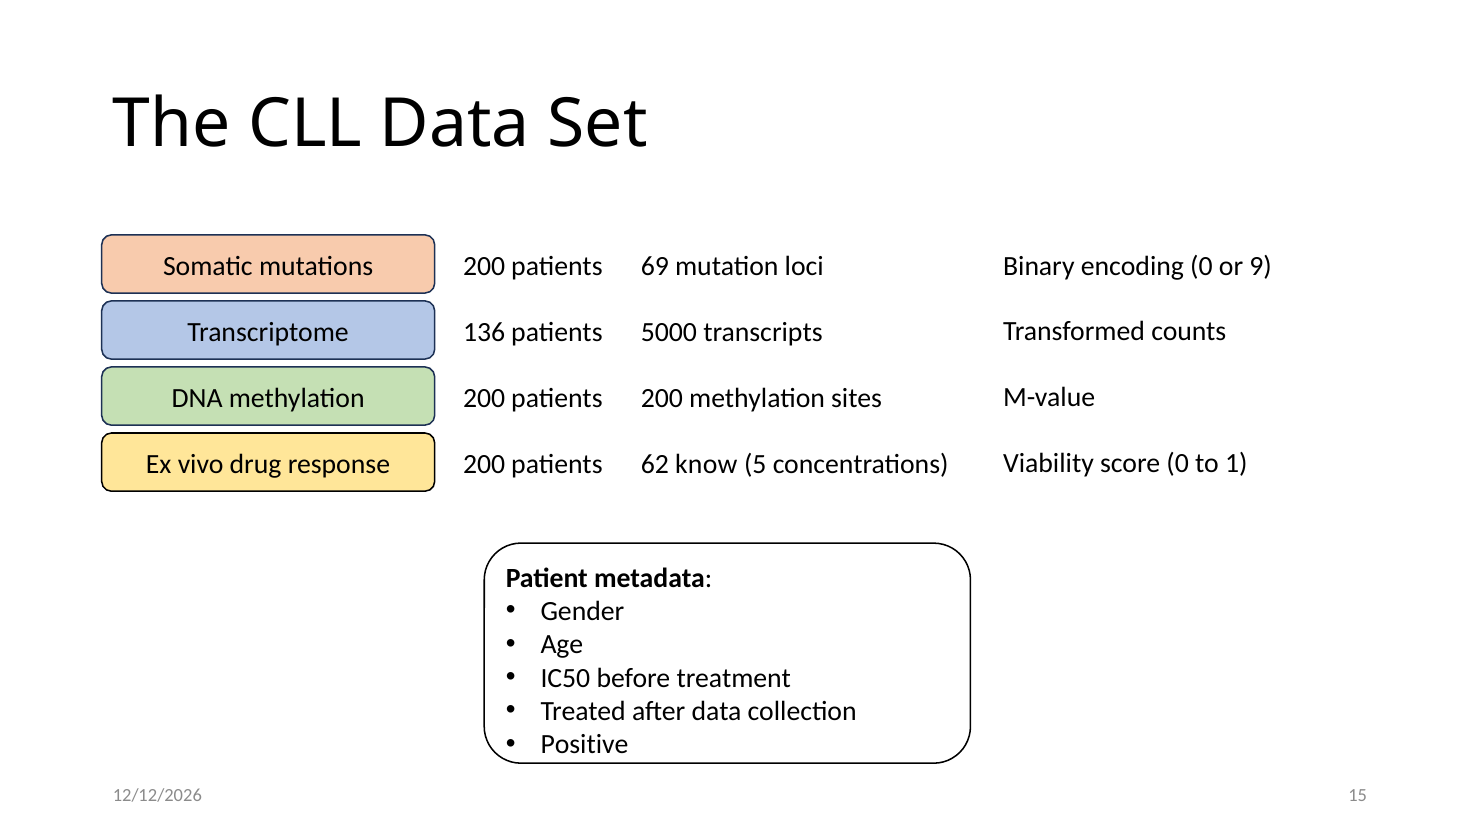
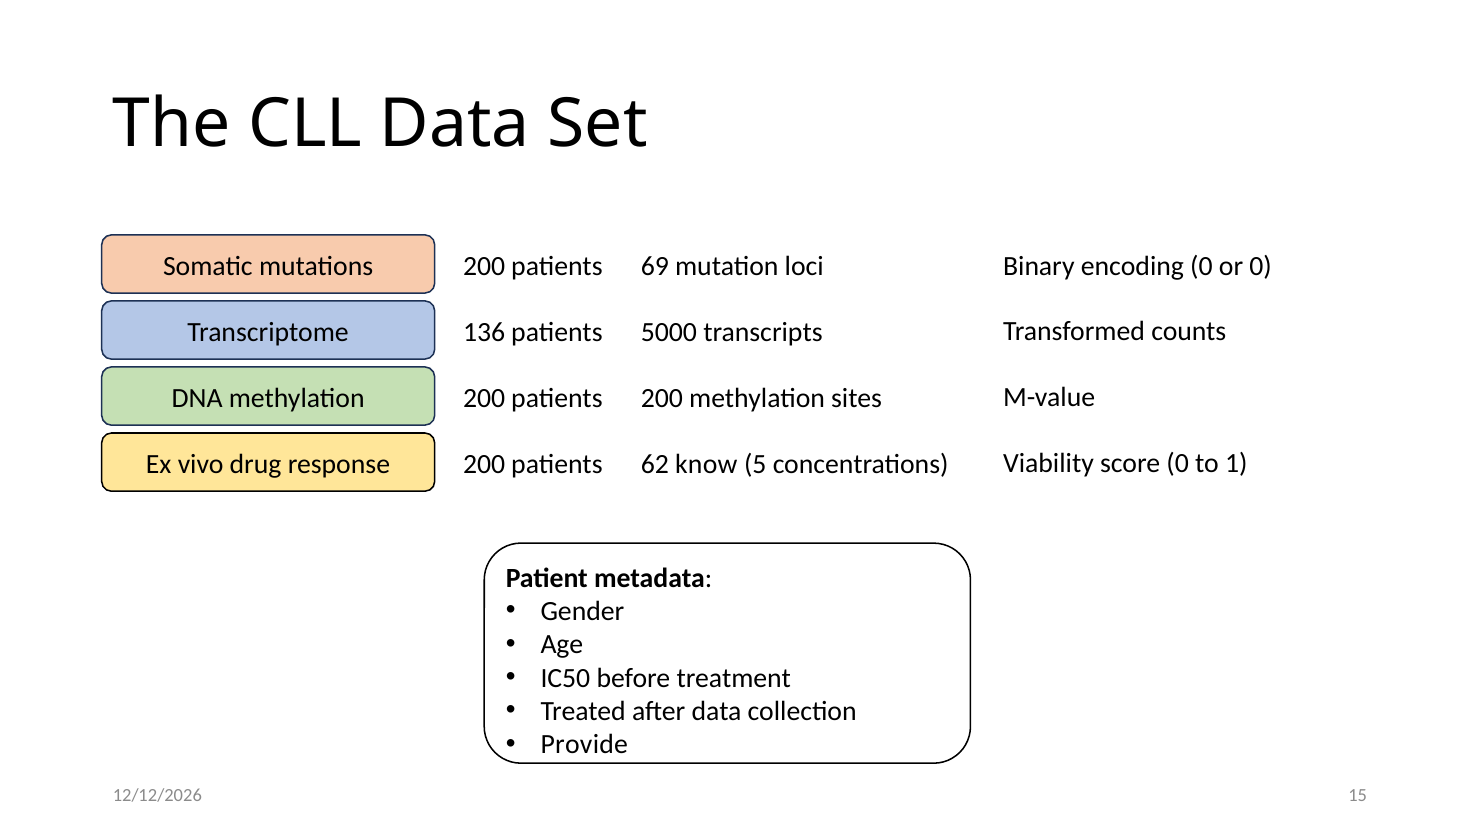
or 9: 9 -> 0
Positive: Positive -> Provide
